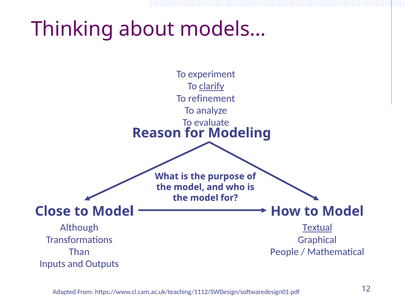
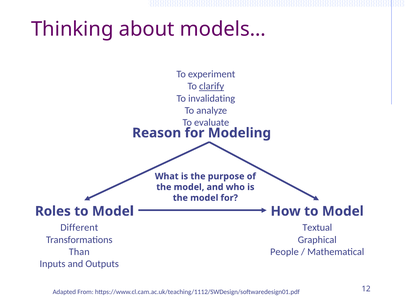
refinement: refinement -> invalidating
Close: Close -> Roles
Although: Although -> Different
Textual underline: present -> none
